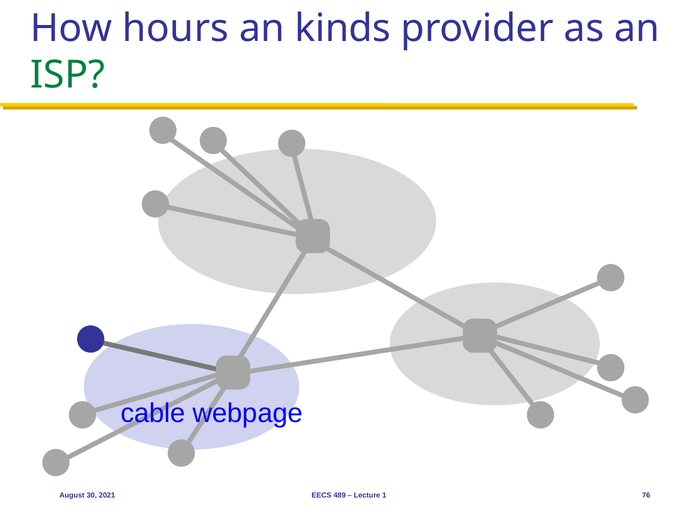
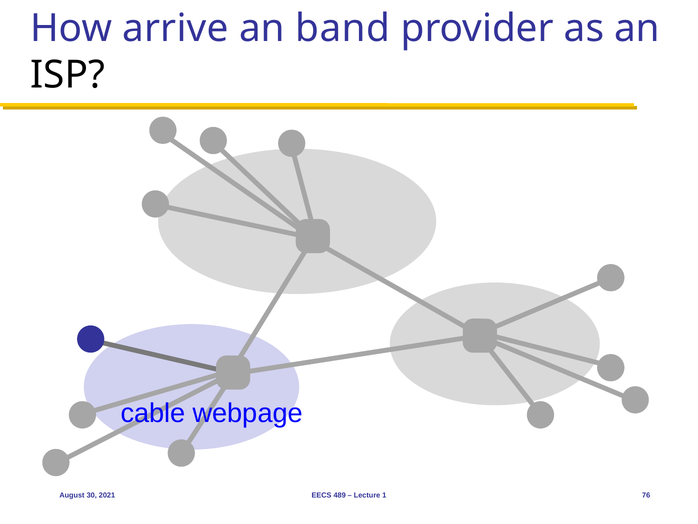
hours: hours -> arrive
kinds: kinds -> band
ISP colour: green -> black
